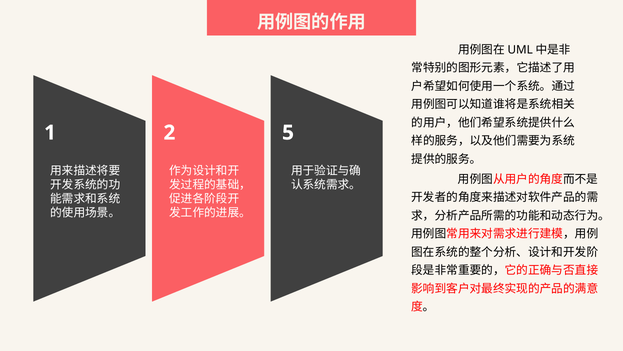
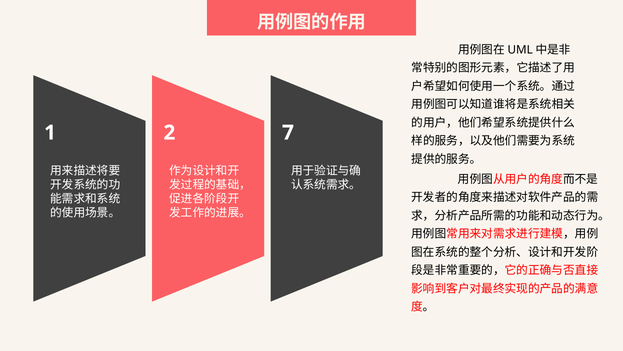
5: 5 -> 7
